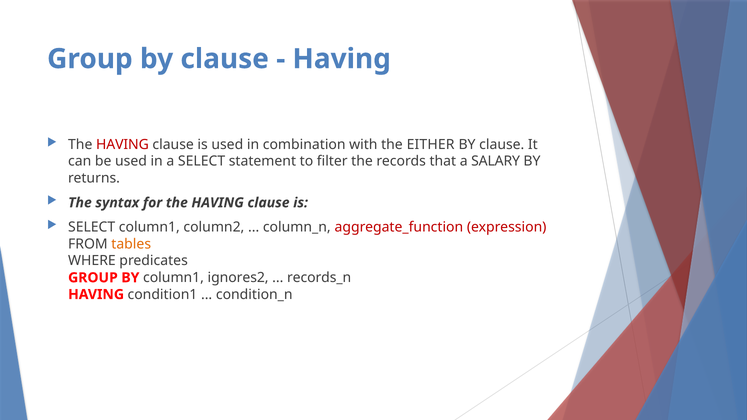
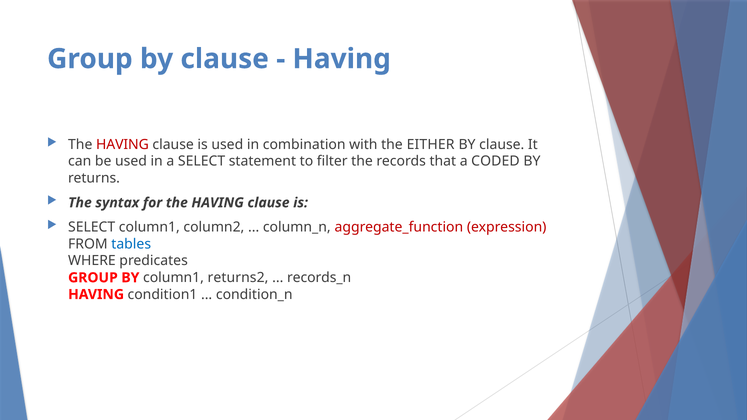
SALARY: SALARY -> CODED
tables colour: orange -> blue
ignores2: ignores2 -> returns2
